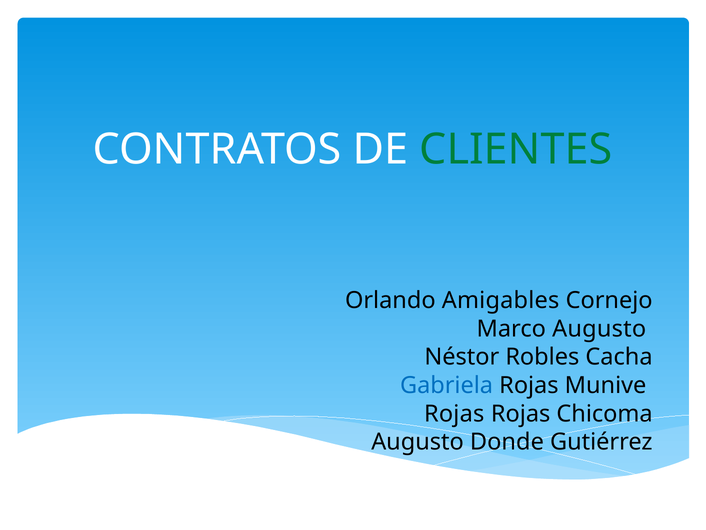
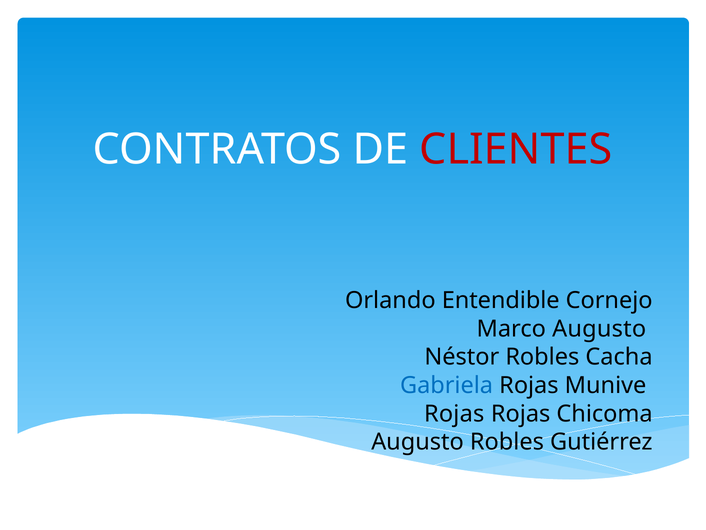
CLIENTES colour: green -> red
Amigables: Amigables -> Entendible
Augusto Donde: Donde -> Robles
